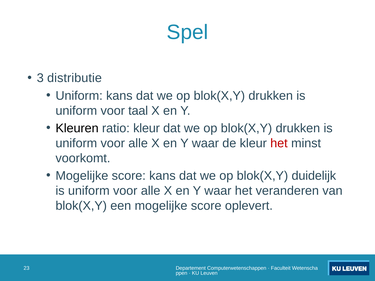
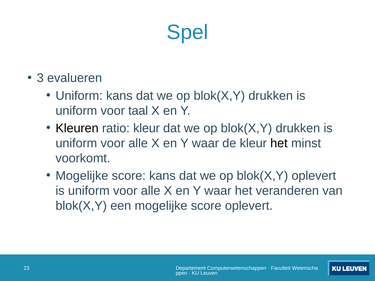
distributie: distributie -> evalueren
het at (279, 143) colour: red -> black
blok(X,Y duidelijk: duidelijk -> oplevert
